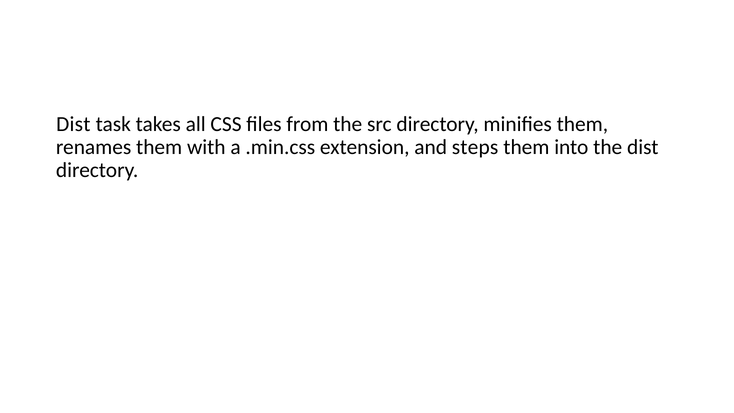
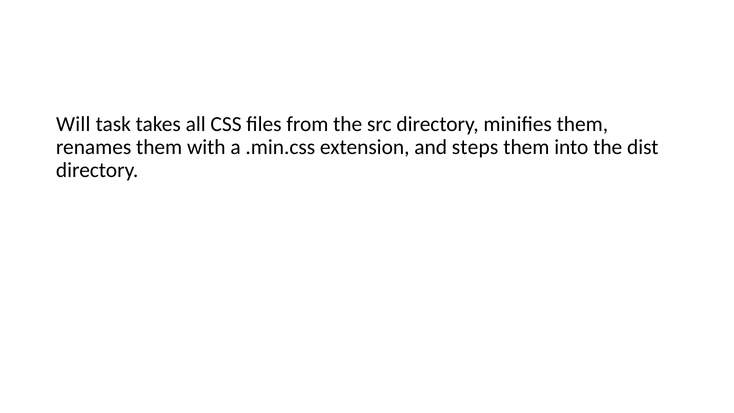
Dist at (73, 124): Dist -> Will
